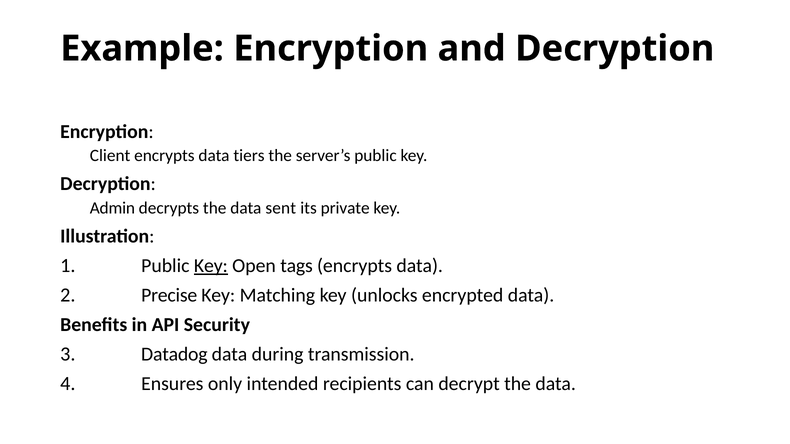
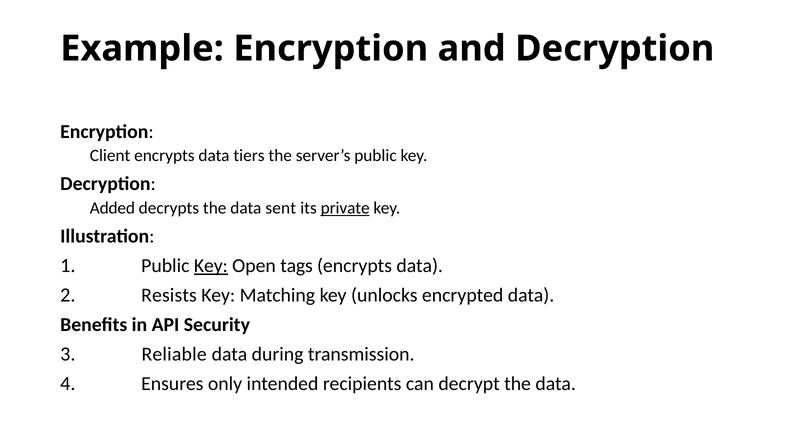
Admin: Admin -> Added
private underline: none -> present
Precise: Precise -> Resists
Datadog: Datadog -> Reliable
